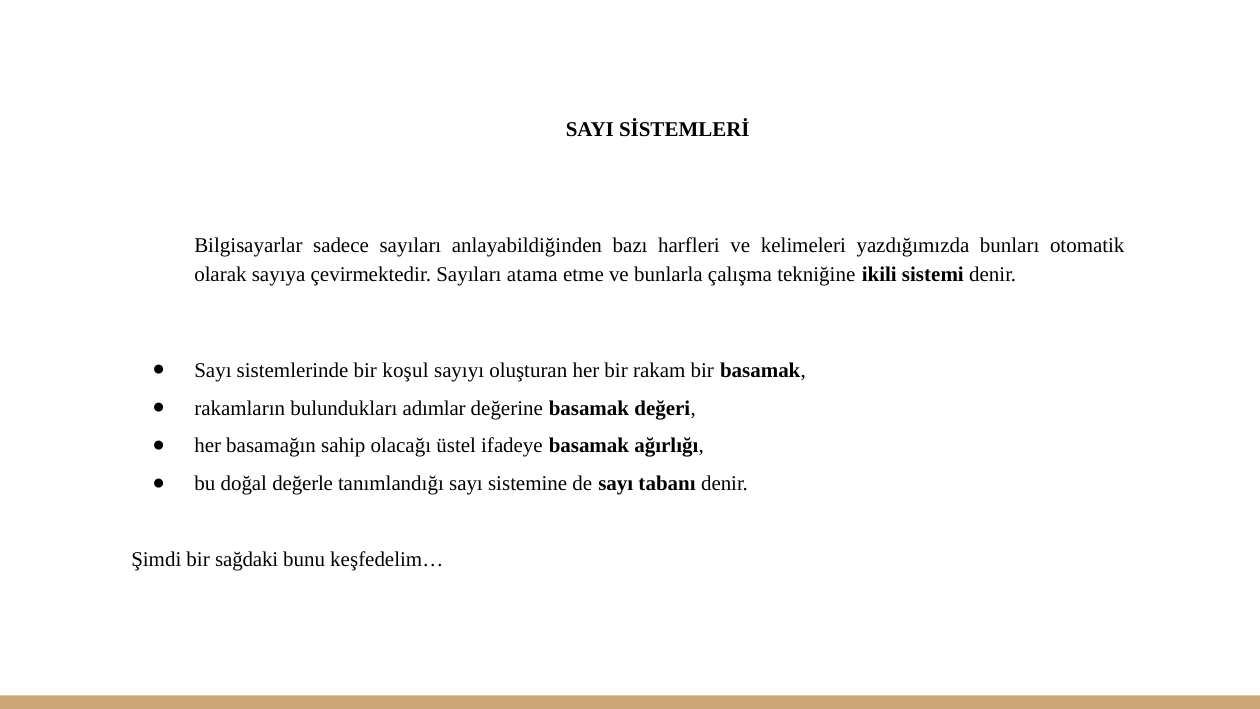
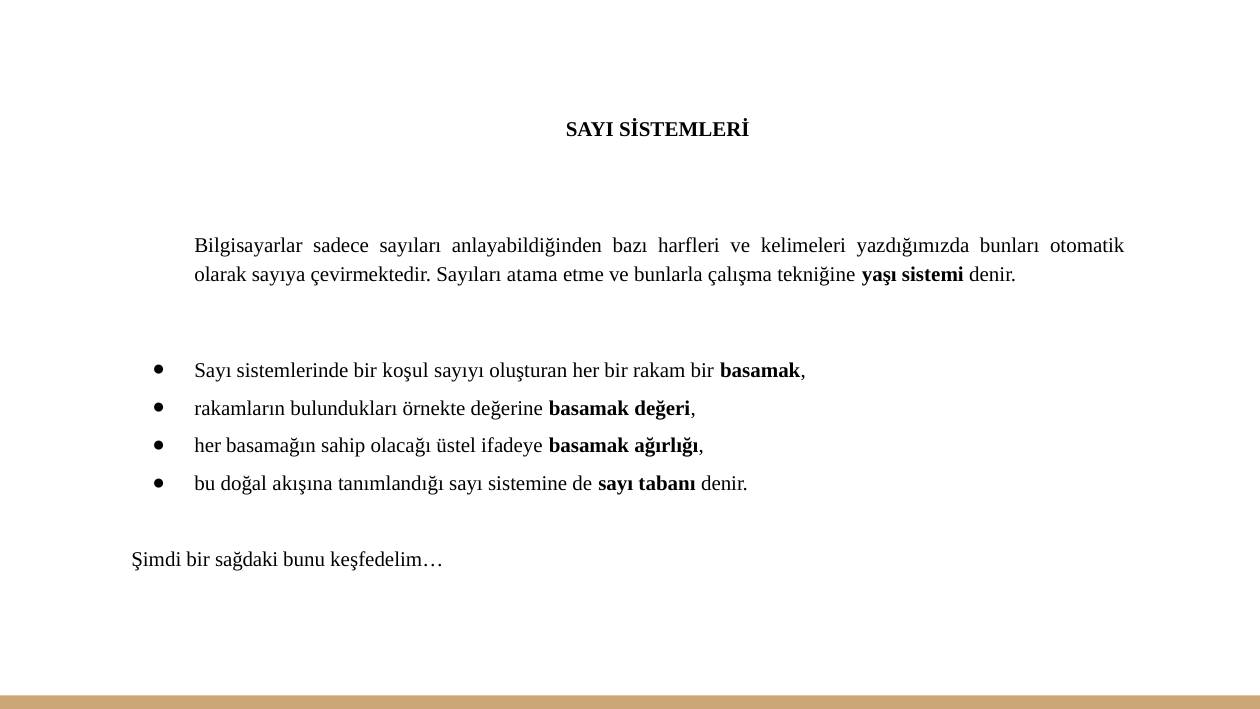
ikili: ikili -> yaşı
adımlar: adımlar -> örnekte
değerle: değerle -> akışına
